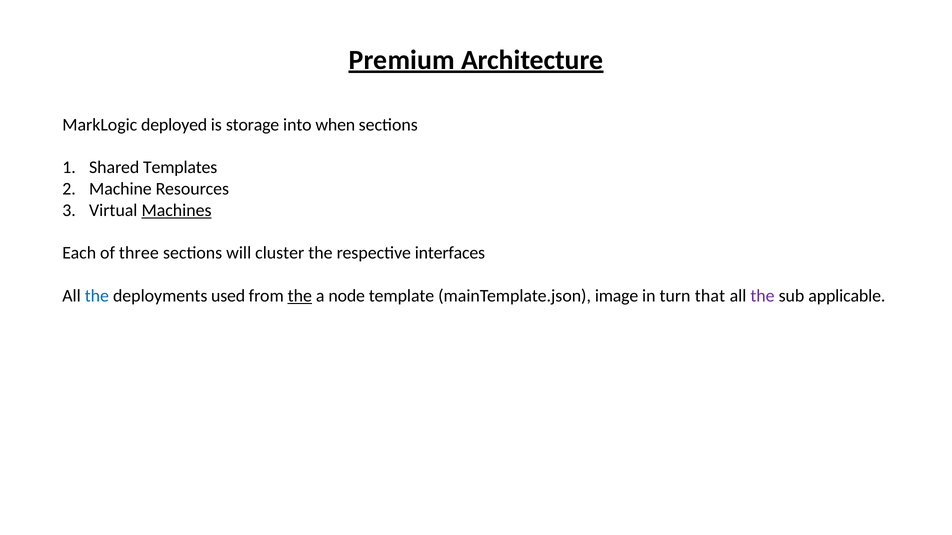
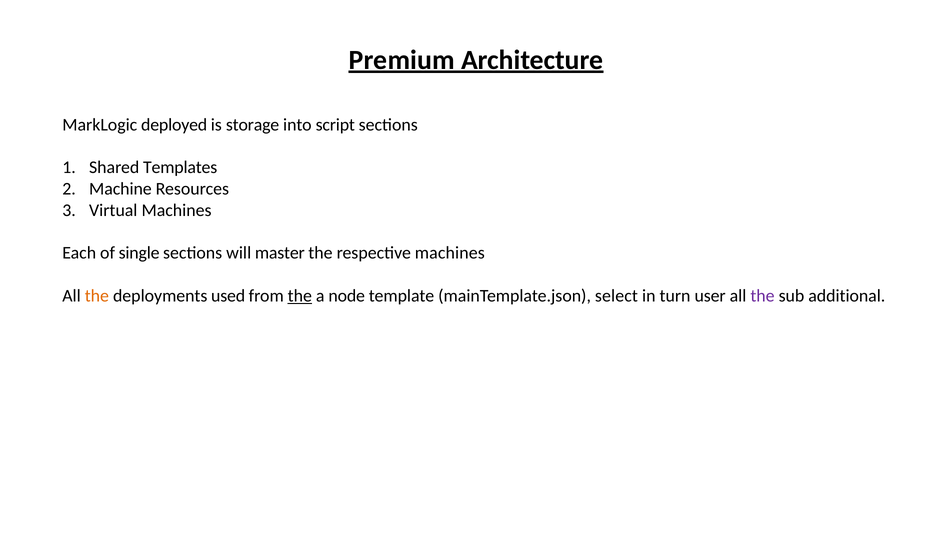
when: when -> script
Machines at (177, 211) underline: present -> none
three: three -> single
cluster: cluster -> master
respective interfaces: interfaces -> machines
the at (97, 296) colour: blue -> orange
image: image -> select
that: that -> user
applicable: applicable -> additional
